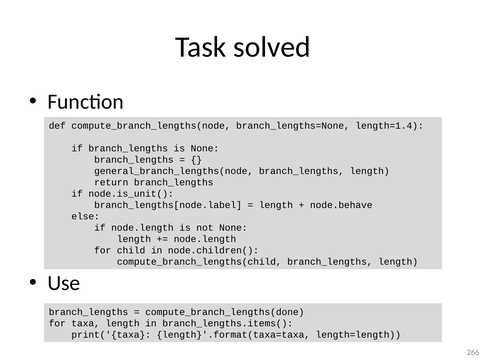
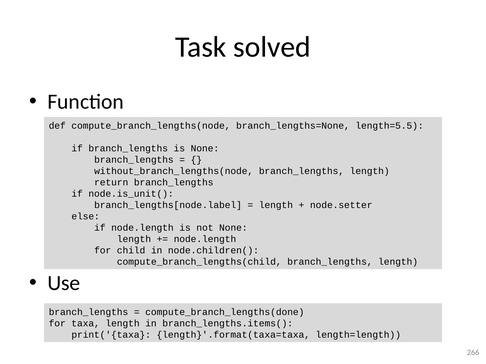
length=1.4: length=1.4 -> length=5.5
general_branch_lengths(node: general_branch_lengths(node -> without_branch_lengths(node
node.behave: node.behave -> node.setter
